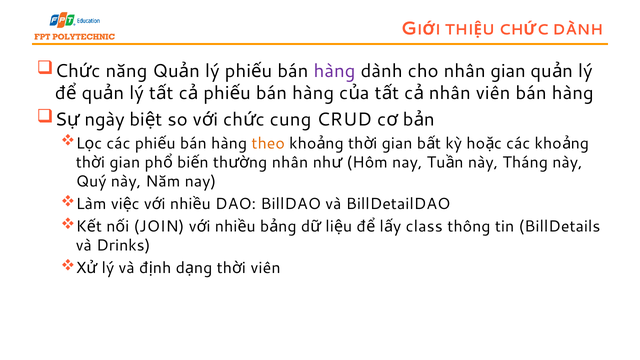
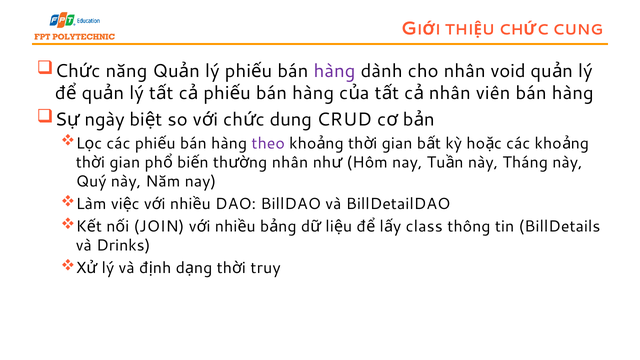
DÀNH at (578, 30): DÀNH -> CUNG
nhân gian: gian -> void
cung: cung -> dung
theo colour: orange -> purple
viên at (266, 268): viên -> truy
